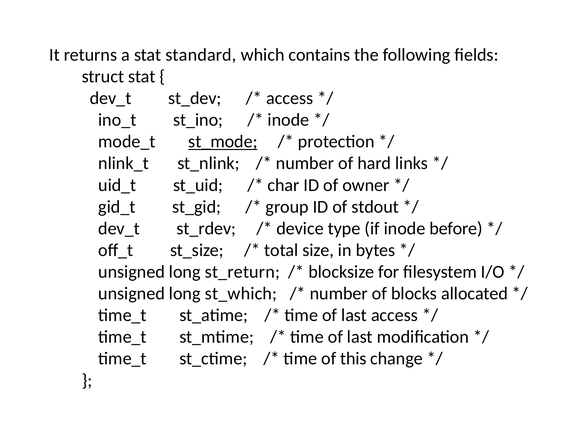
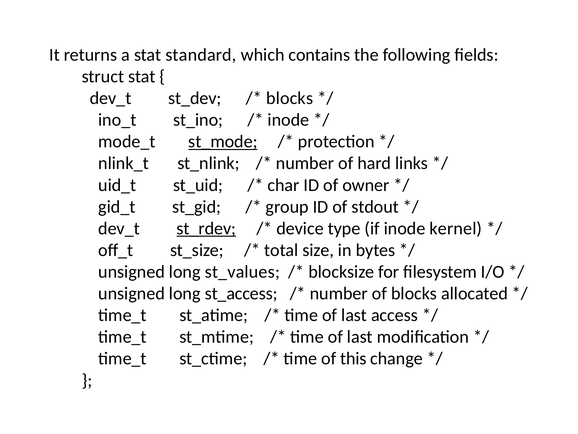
access at (290, 98): access -> blocks
st_rdev underline: none -> present
before: before -> kernel
st_return: st_return -> st_values
st_which: st_which -> st_access
